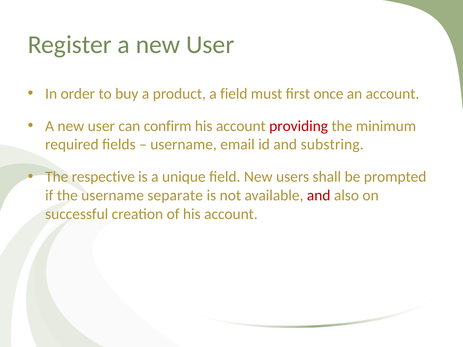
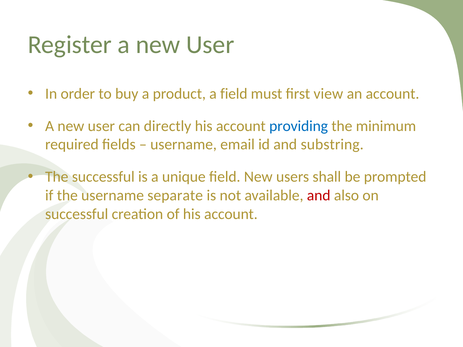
once: once -> view
confirm: confirm -> directly
providing colour: red -> blue
The respective: respective -> successful
